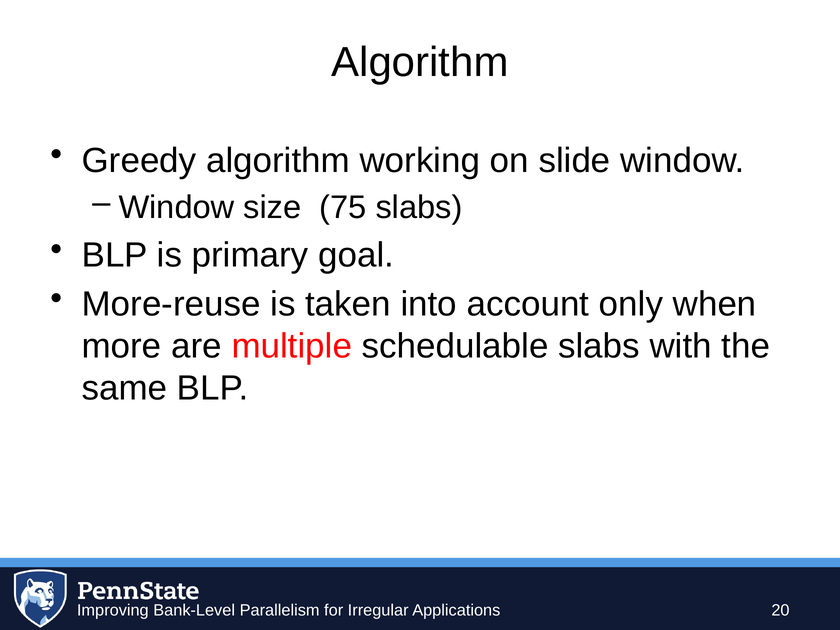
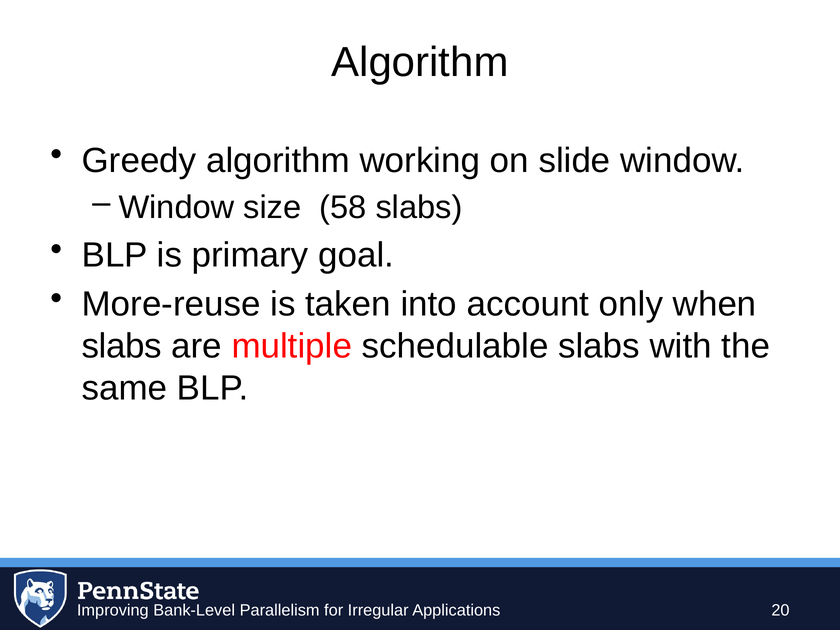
75: 75 -> 58
more at (122, 346): more -> slabs
